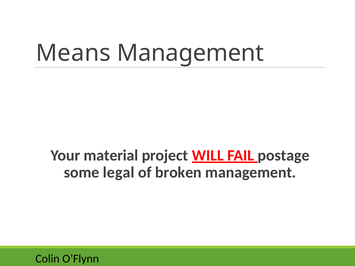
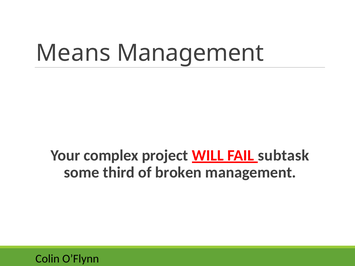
material: material -> complex
postage: postage -> subtask
legal: legal -> third
